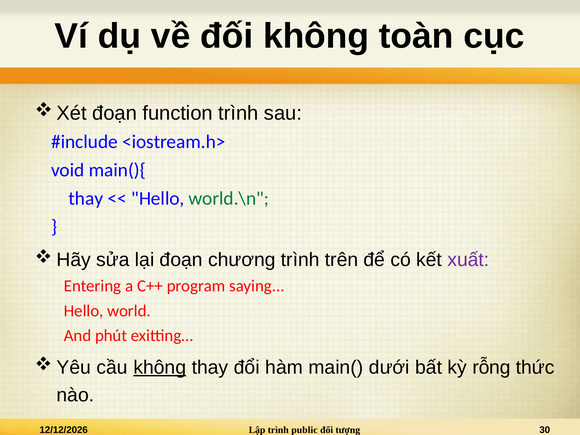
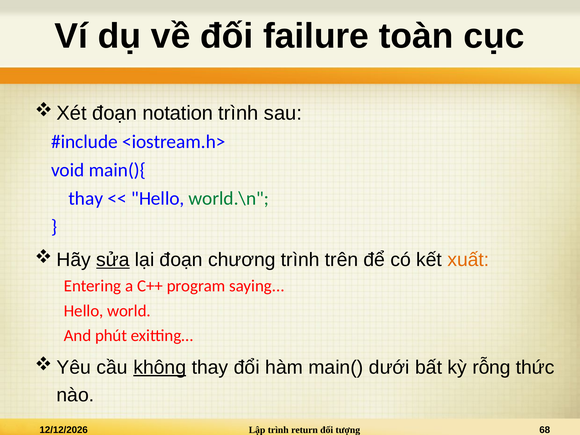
đối không: không -> failure
function: function -> notation
sửa underline: none -> present
xuất colour: purple -> orange
public: public -> return
30: 30 -> 68
